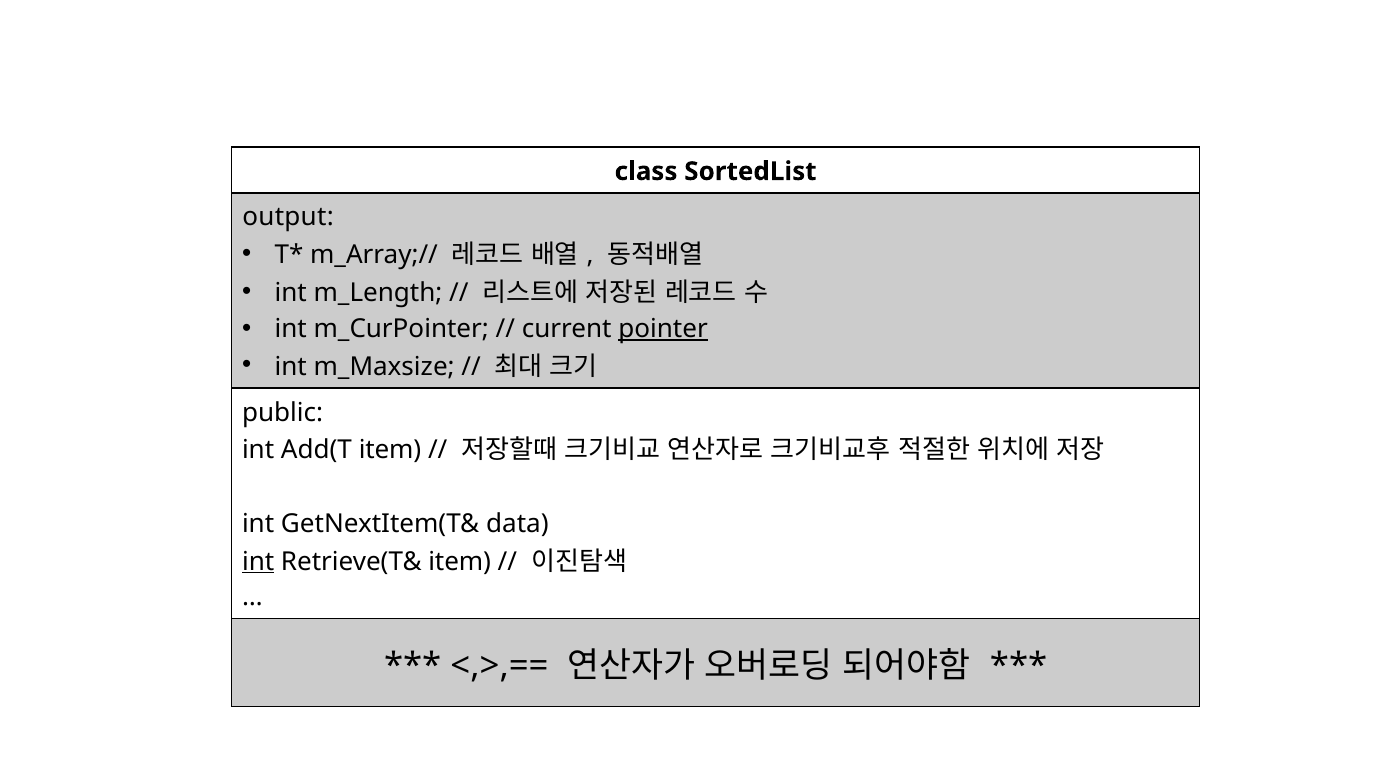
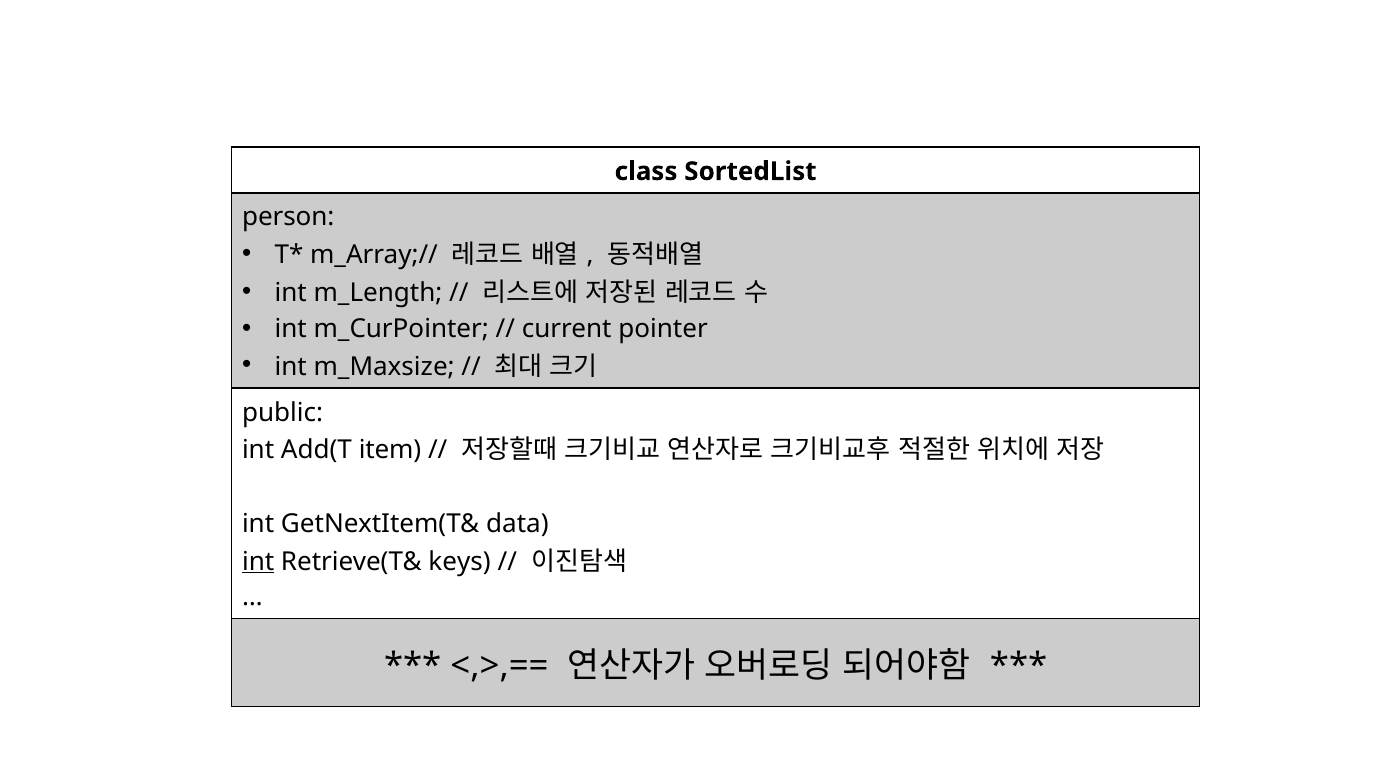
output: output -> person
pointer underline: present -> none
Retrieve(T& item: item -> keys
